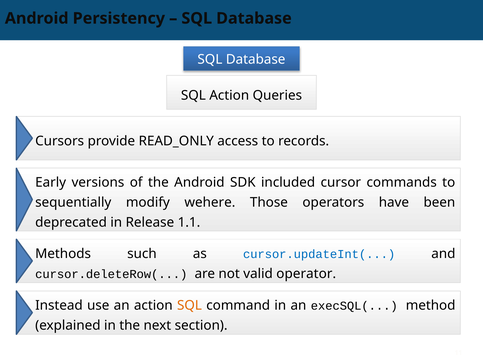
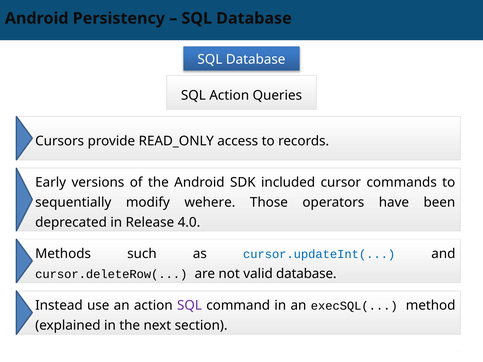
1.1: 1.1 -> 4.0
valid operator: operator -> database
SQL at (189, 306) colour: orange -> purple
